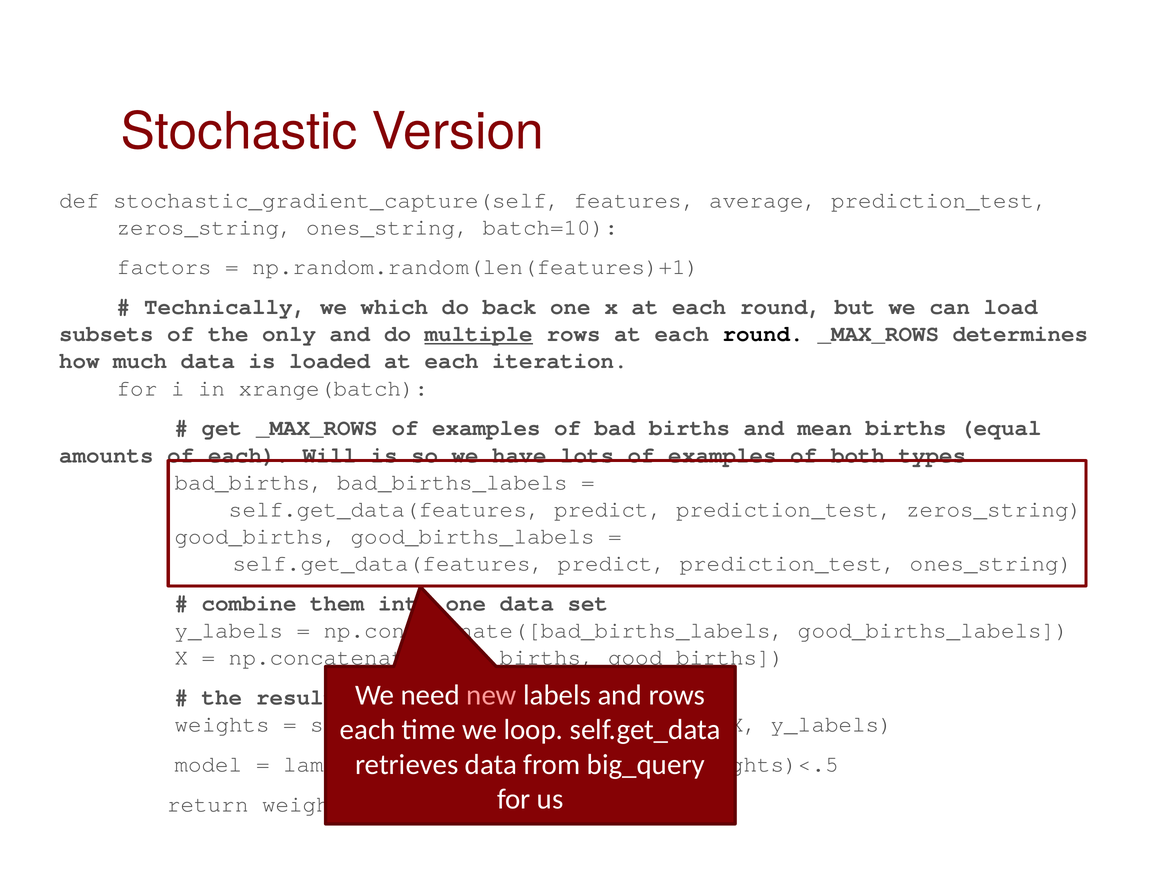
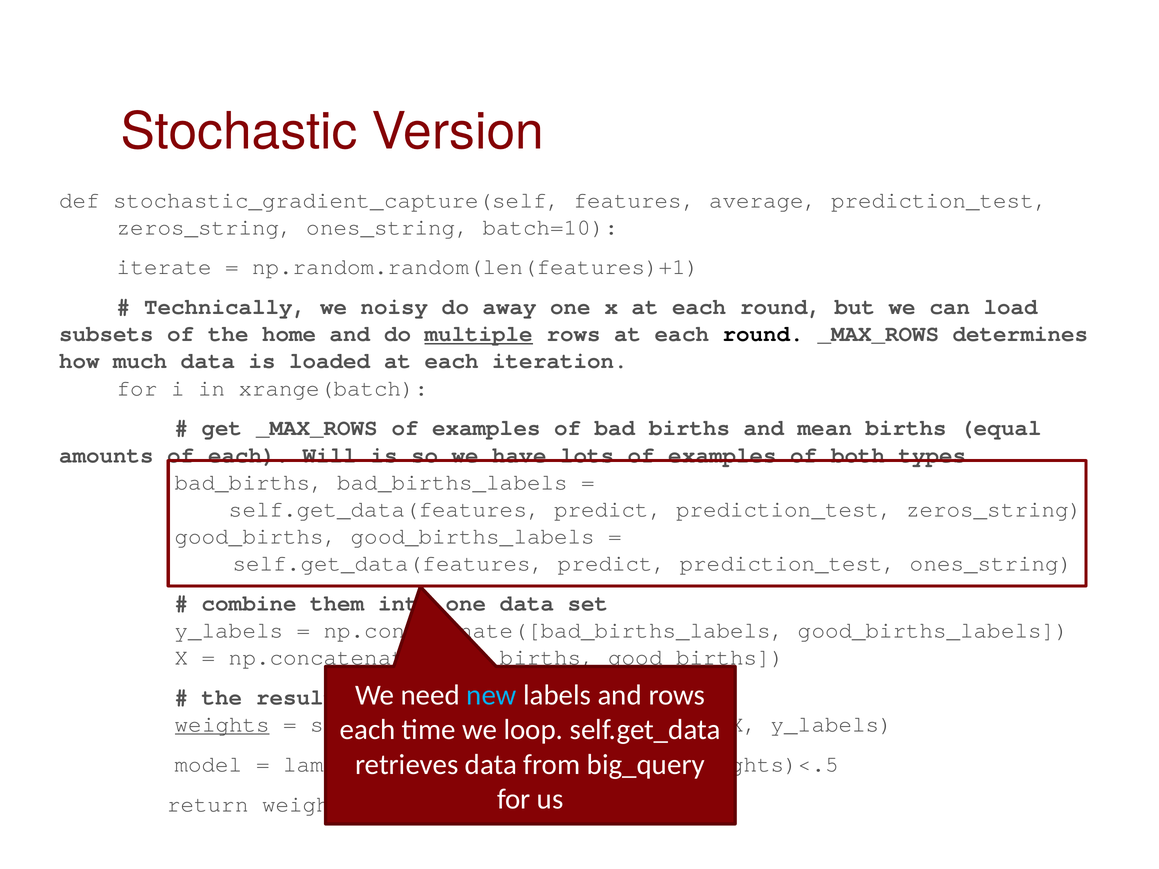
factors: factors -> iterate
which: which -> noisy
back: back -> away
only: only -> home
new colour: pink -> light blue
weights at (222, 724) underline: none -> present
